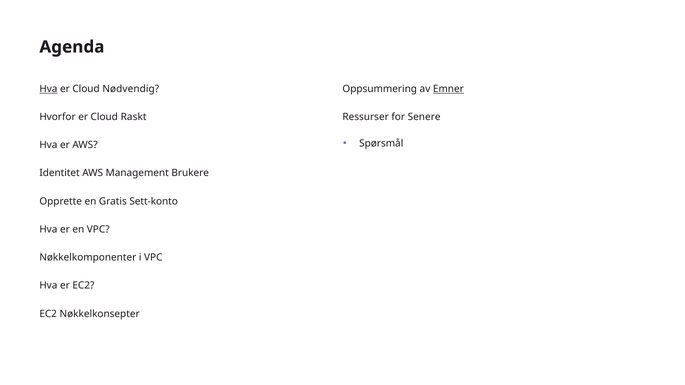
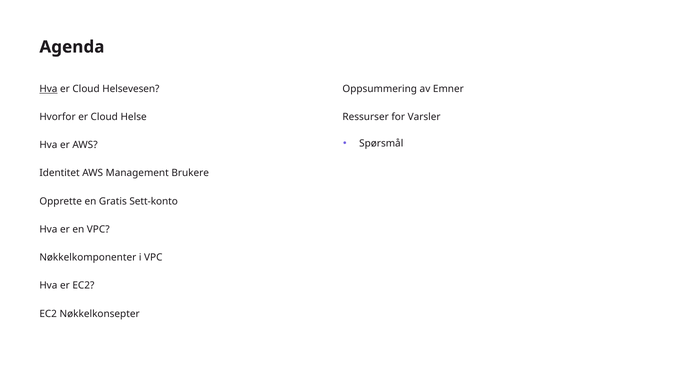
Nødvendig: Nødvendig -> Helsevesen
Emner underline: present -> none
Raskt: Raskt -> Helse
Senere: Senere -> Varsler
